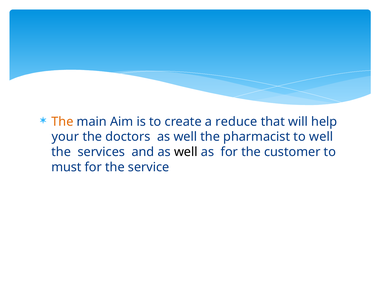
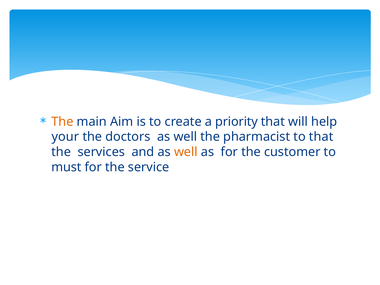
reduce: reduce -> priority
to well: well -> that
well at (186, 152) colour: black -> orange
